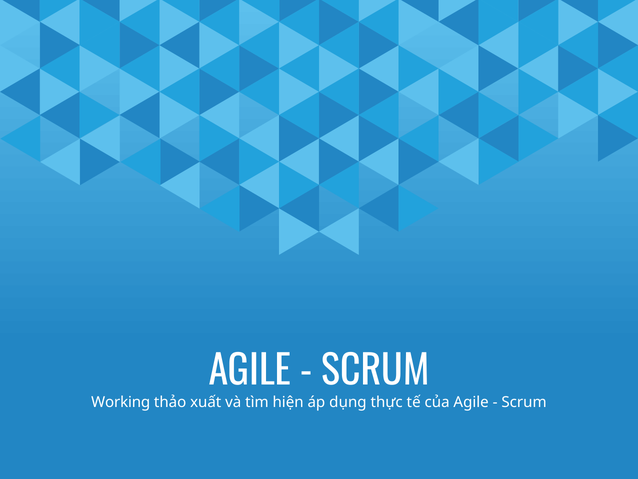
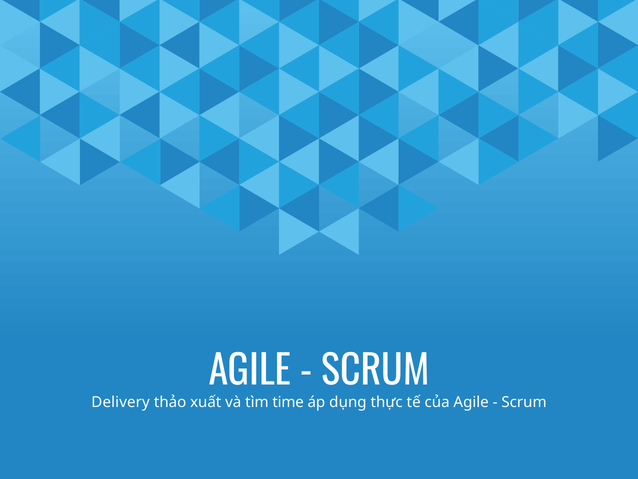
Working: Working -> Delivery
hiện: hiện -> time
